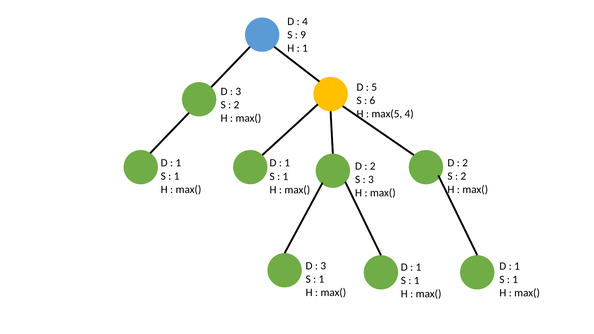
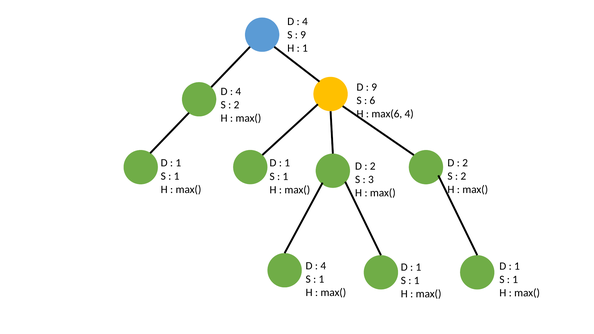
5 at (374, 87): 5 -> 9
3 at (238, 91): 3 -> 4
max(5: max(5 -> max(6
3 at (323, 266): 3 -> 4
